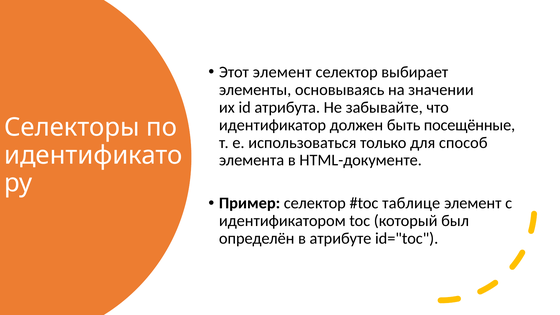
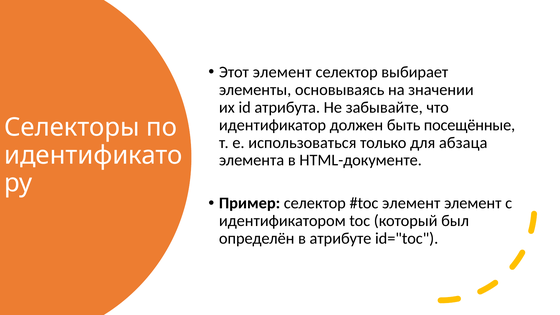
способ: способ -> абзаца
таблице at (411, 203): таблице -> элемент
